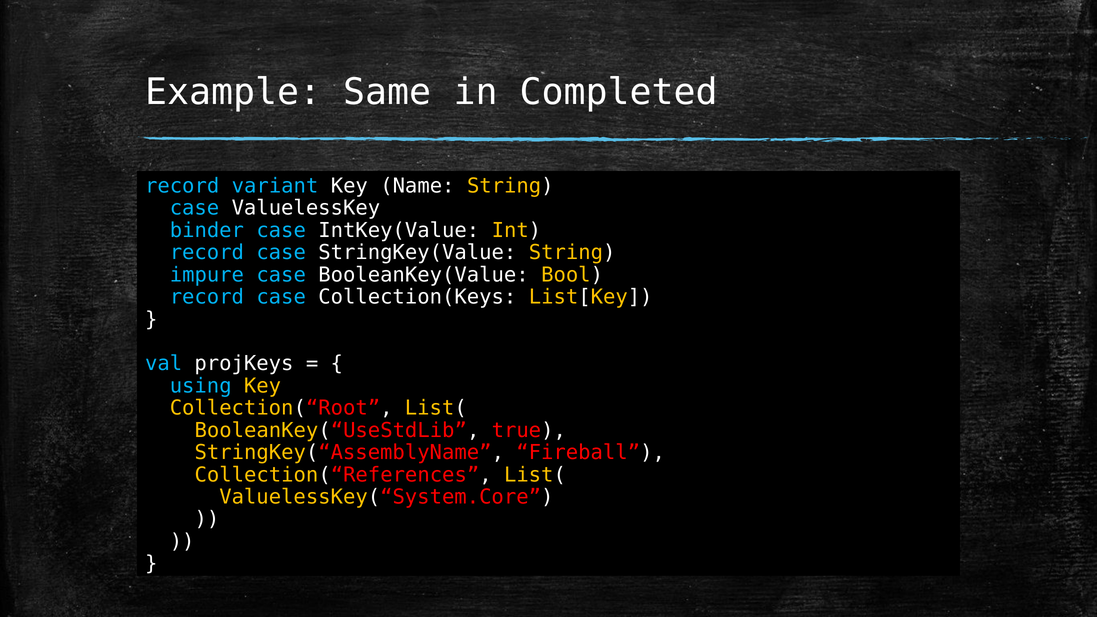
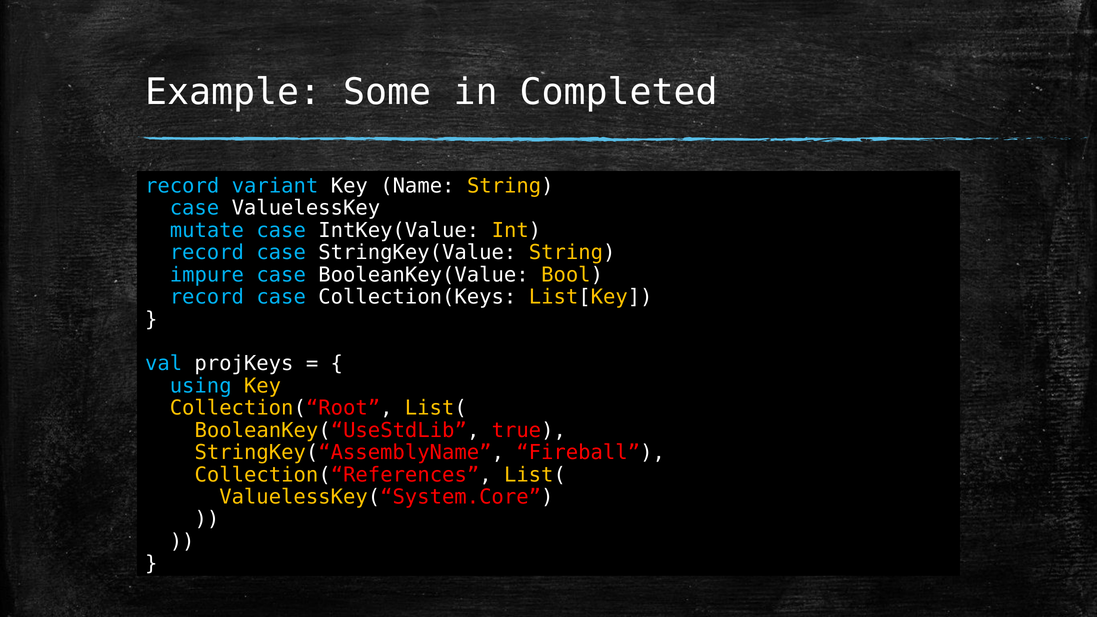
Same: Same -> Some
binder: binder -> mutate
